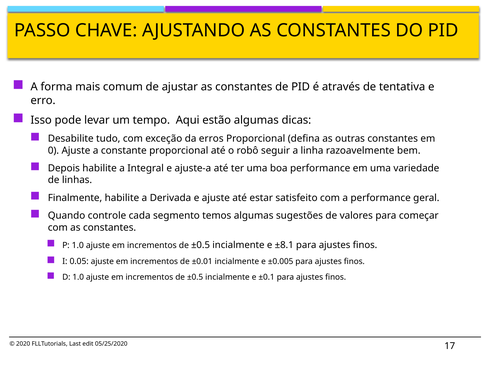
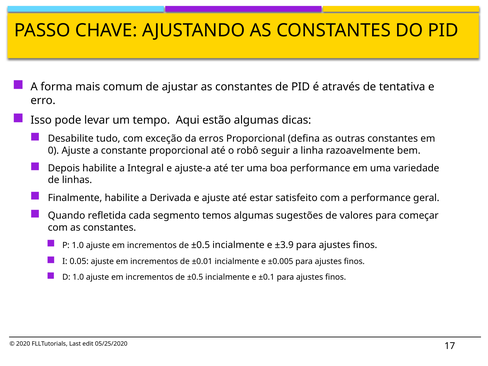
controle: controle -> refletida
±8.1: ±8.1 -> ±3.9
